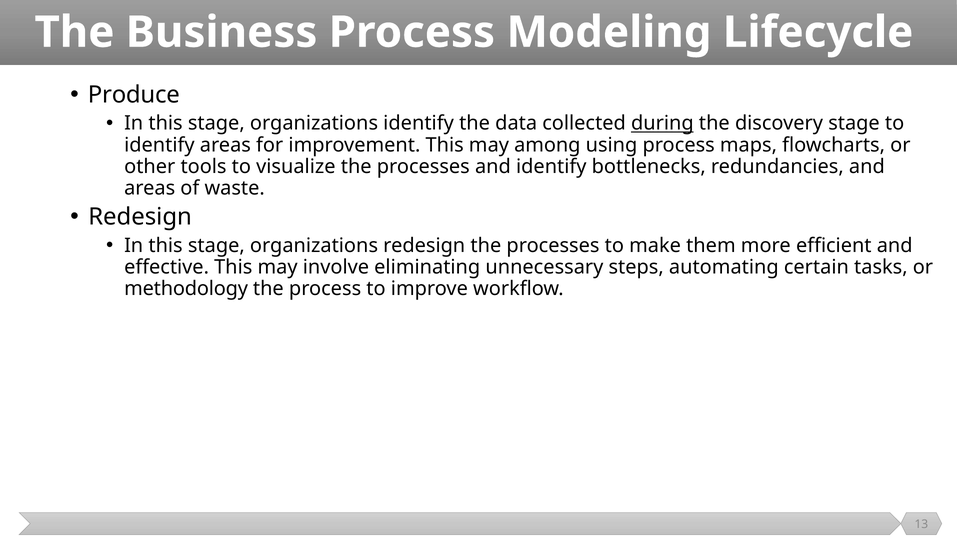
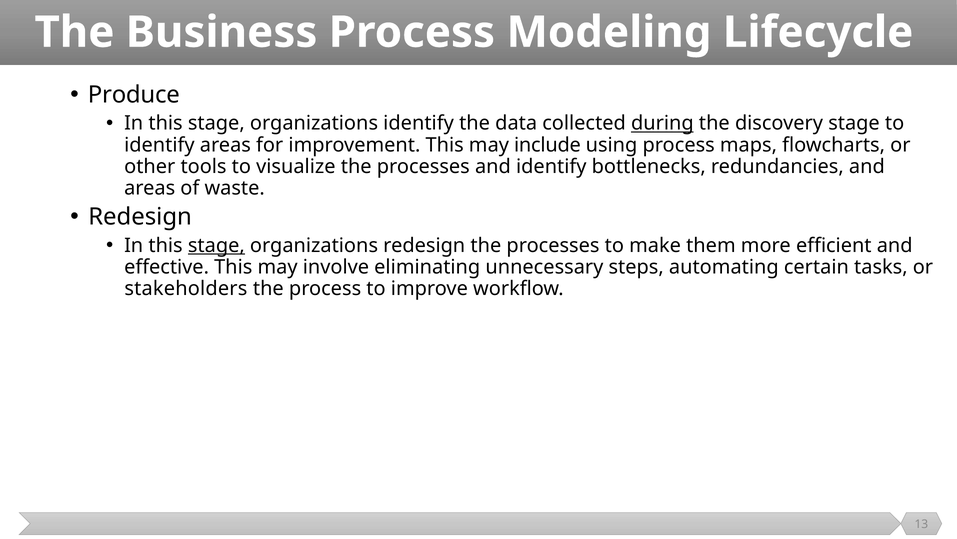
among: among -> include
stage at (216, 245) underline: none -> present
methodology: methodology -> stakeholders
